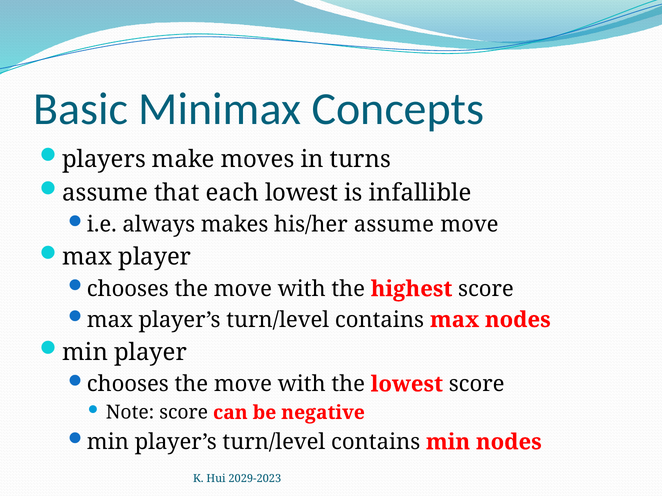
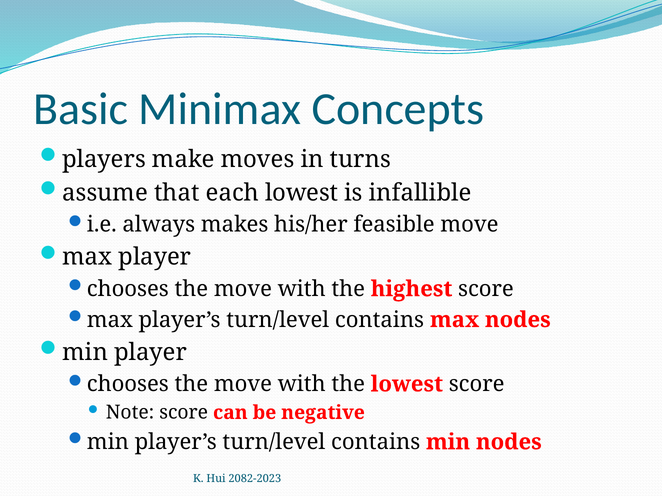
his/her assume: assume -> feasible
2029-2023: 2029-2023 -> 2082-2023
